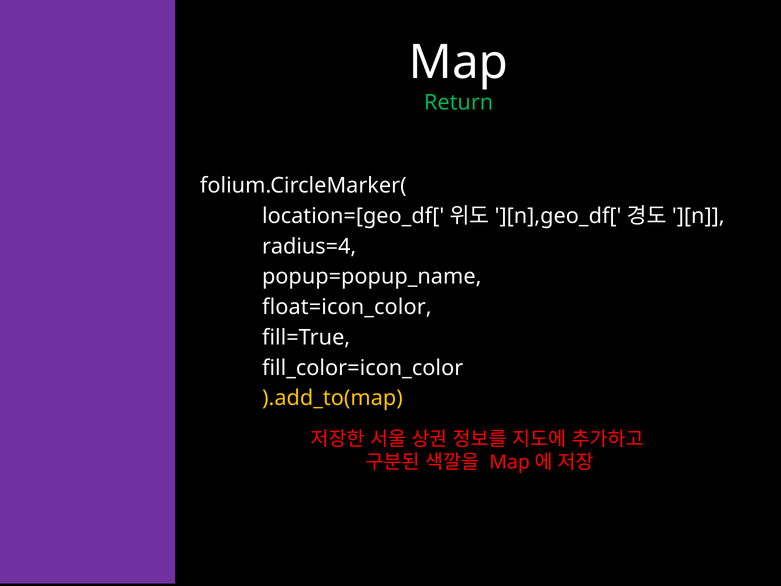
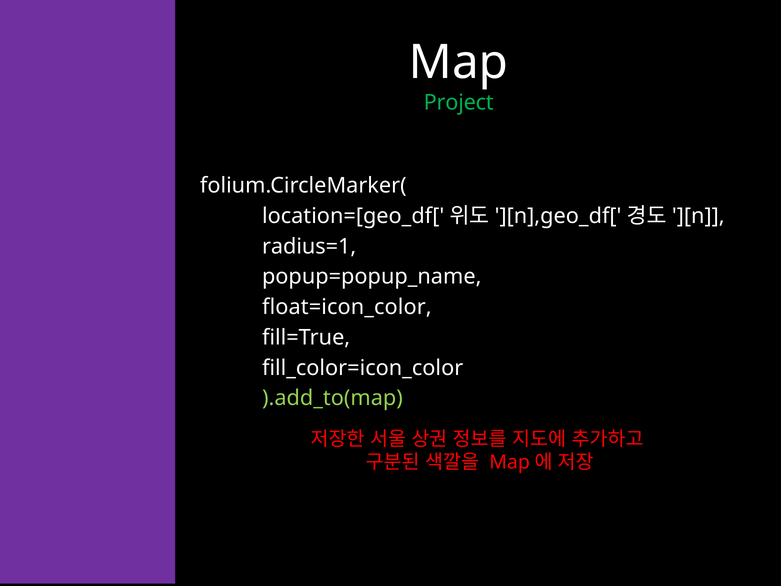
Return: Return -> Project
radius=4: radius=4 -> radius=1
).add_to(map colour: yellow -> light green
